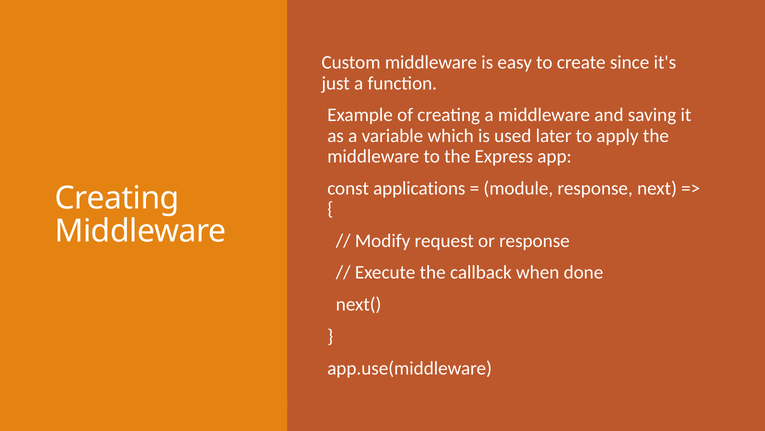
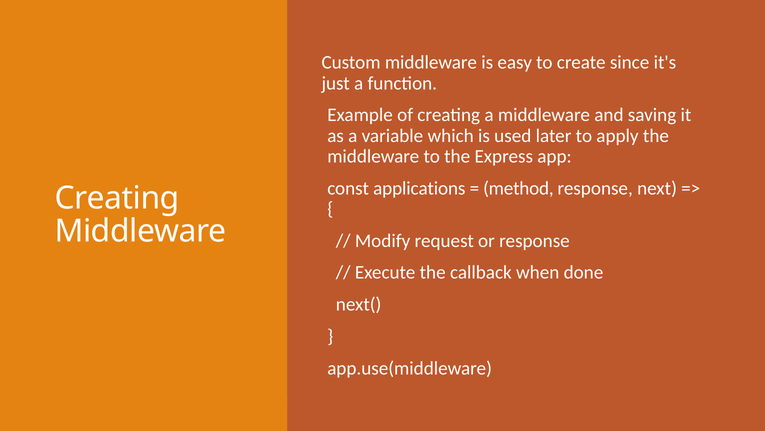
module: module -> method
